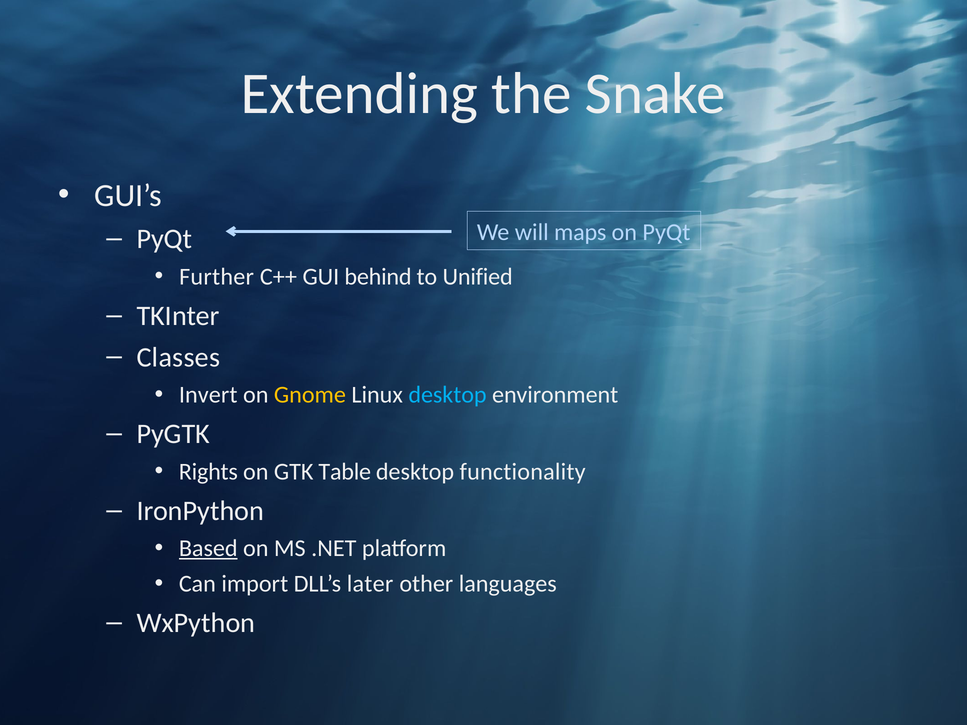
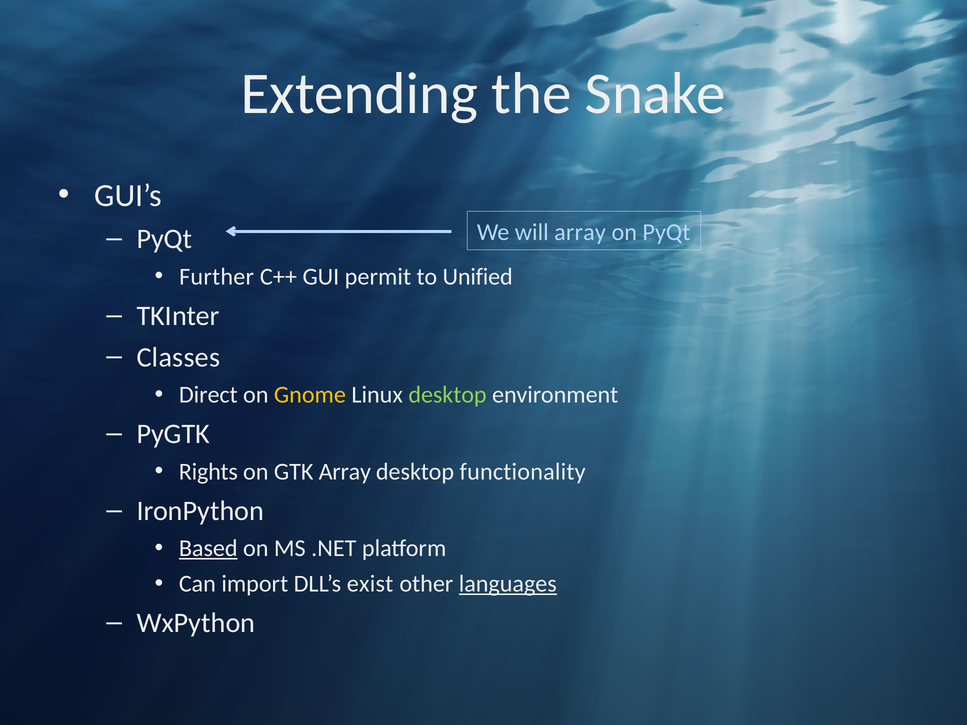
will maps: maps -> array
behind: behind -> permit
Invert: Invert -> Direct
desktop at (448, 395) colour: light blue -> light green
GTK Table: Table -> Array
later: later -> exist
languages underline: none -> present
